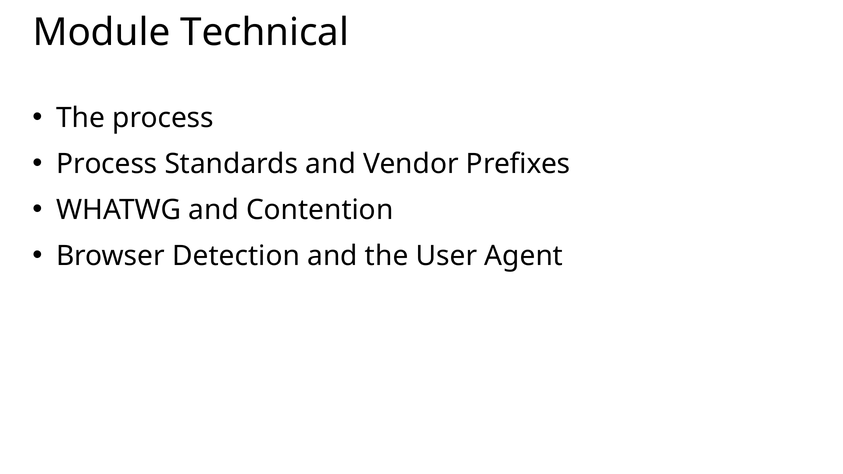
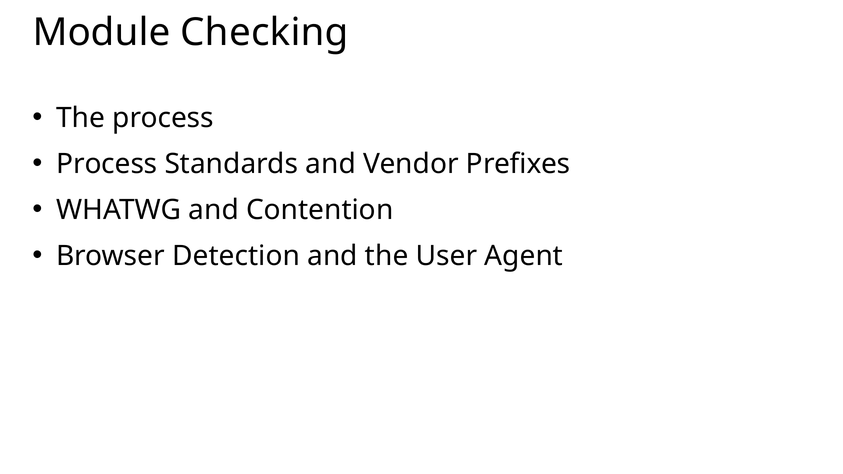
Technical: Technical -> Checking
